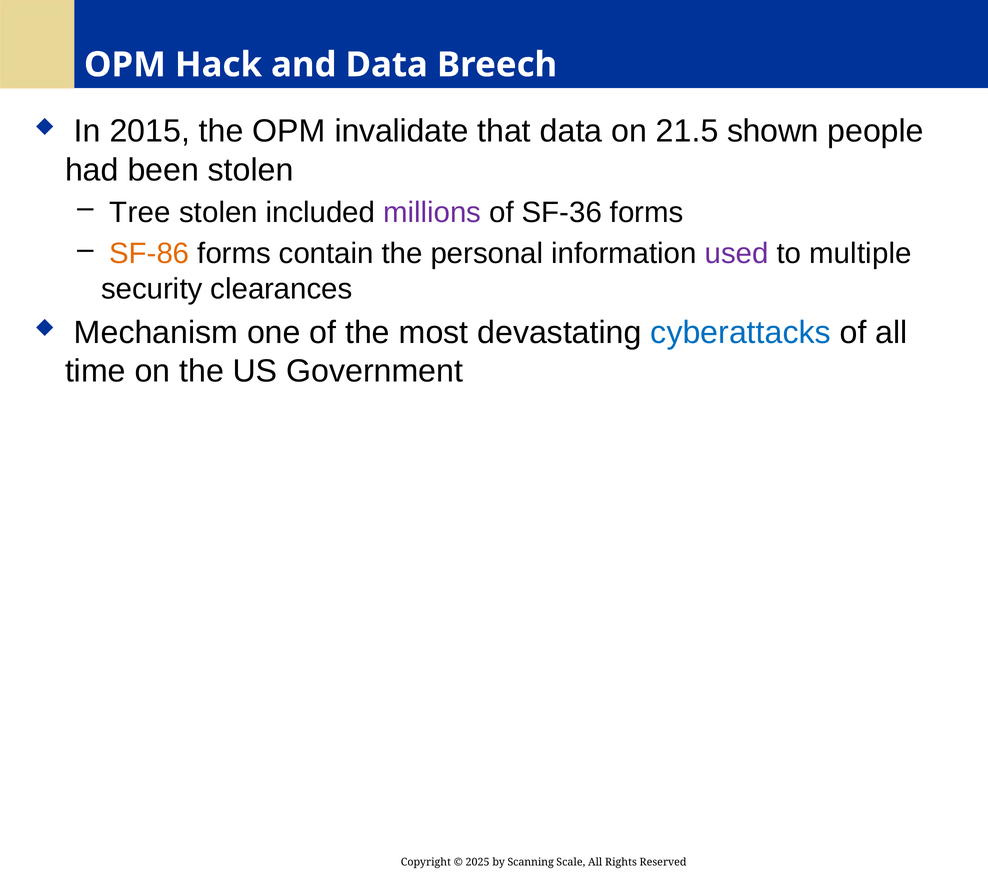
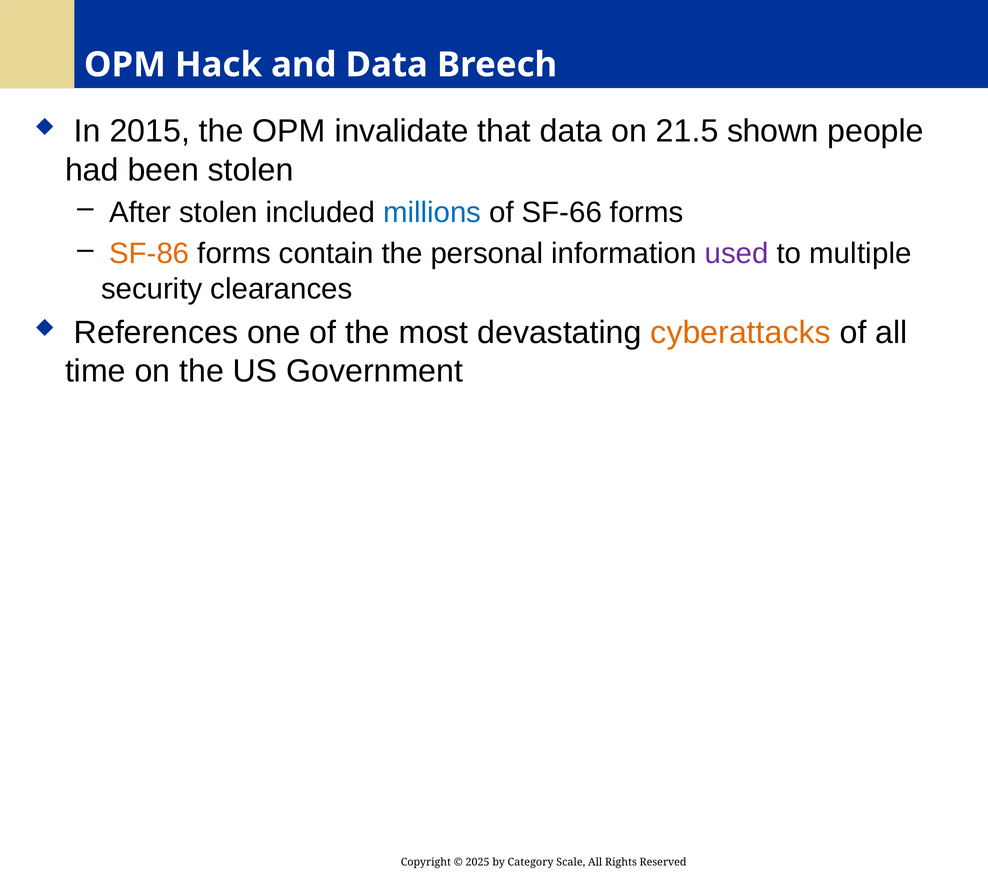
Tree: Tree -> After
millions colour: purple -> blue
SF-36: SF-36 -> SF-66
Mechanism: Mechanism -> References
cyberattacks colour: blue -> orange
Scanning: Scanning -> Category
